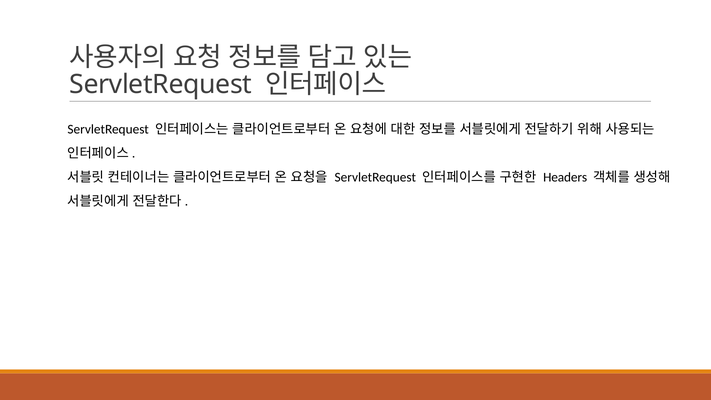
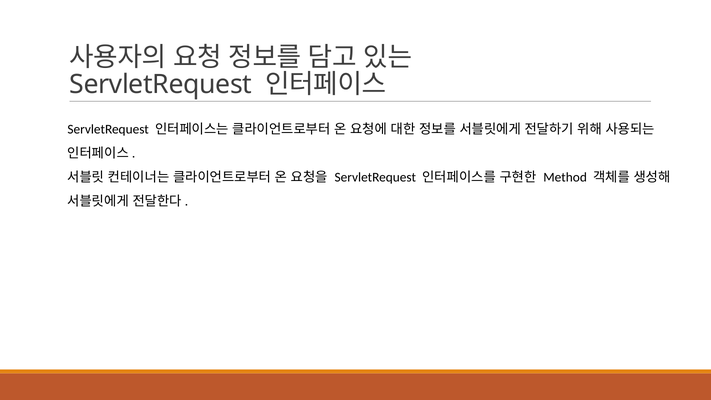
Headers: Headers -> Method
